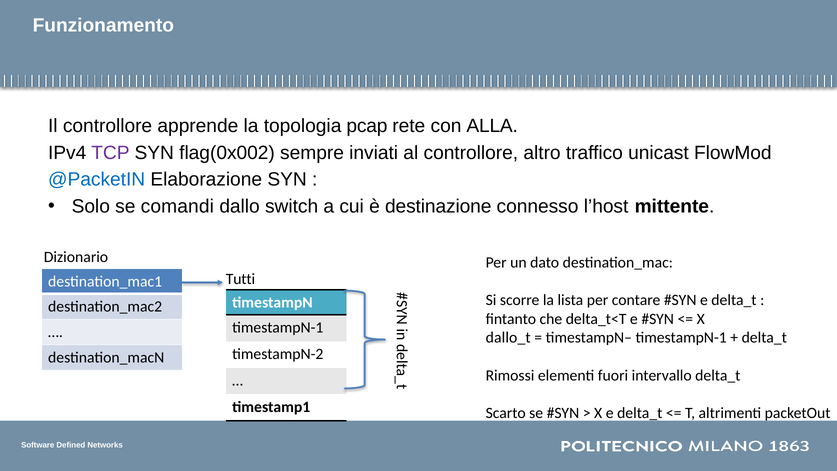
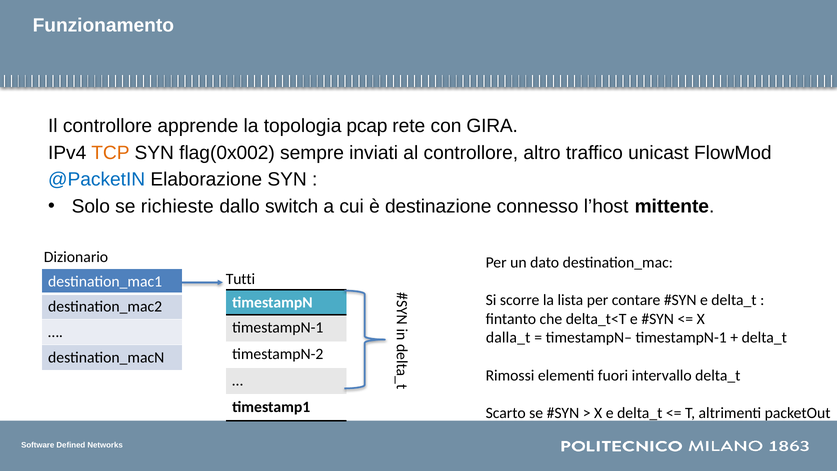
ALLA: ALLA -> GIRA
TCP colour: purple -> orange
comandi: comandi -> richieste
dallo_t: dallo_t -> dalla_t
